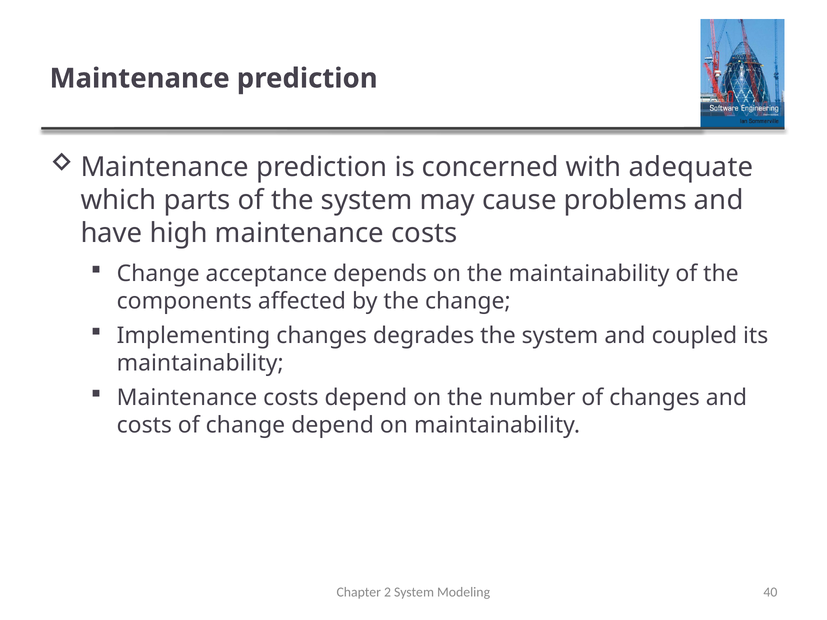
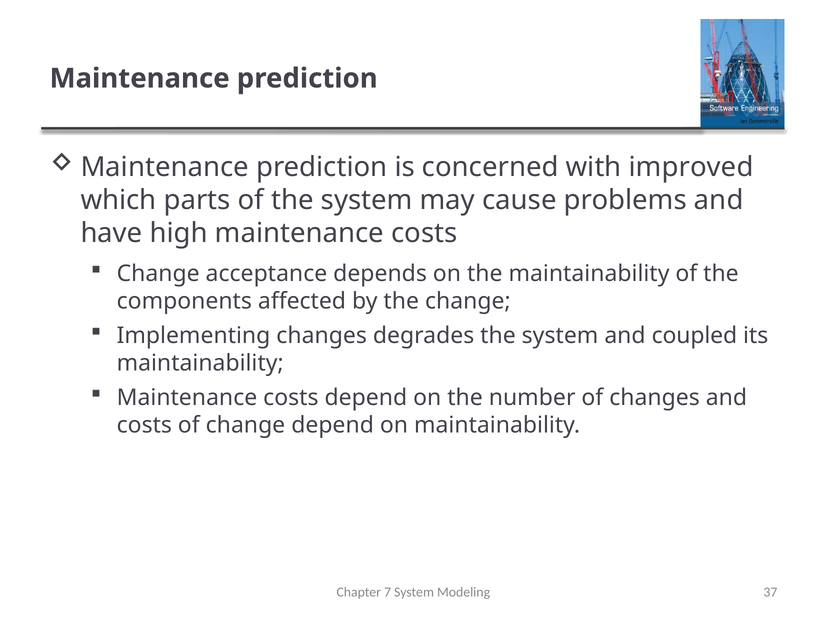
adequate: adequate -> improved
2: 2 -> 7
40: 40 -> 37
